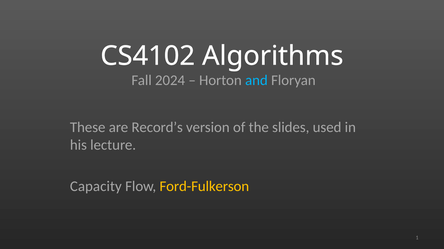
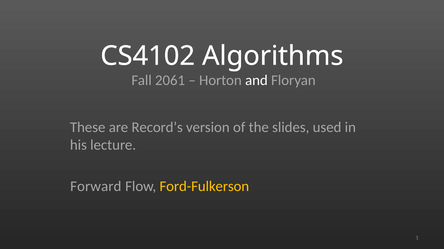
2024: 2024 -> 2061
and colour: light blue -> white
Capacity: Capacity -> Forward
